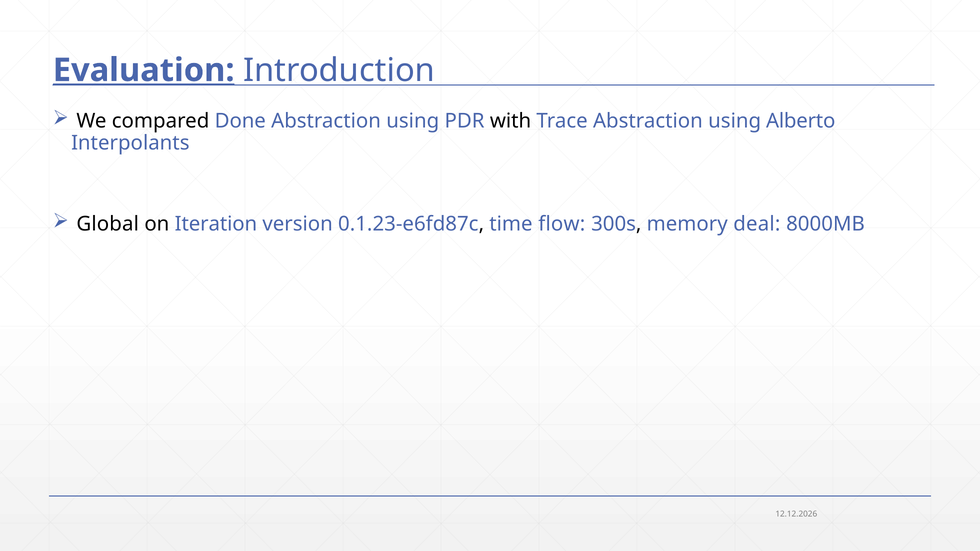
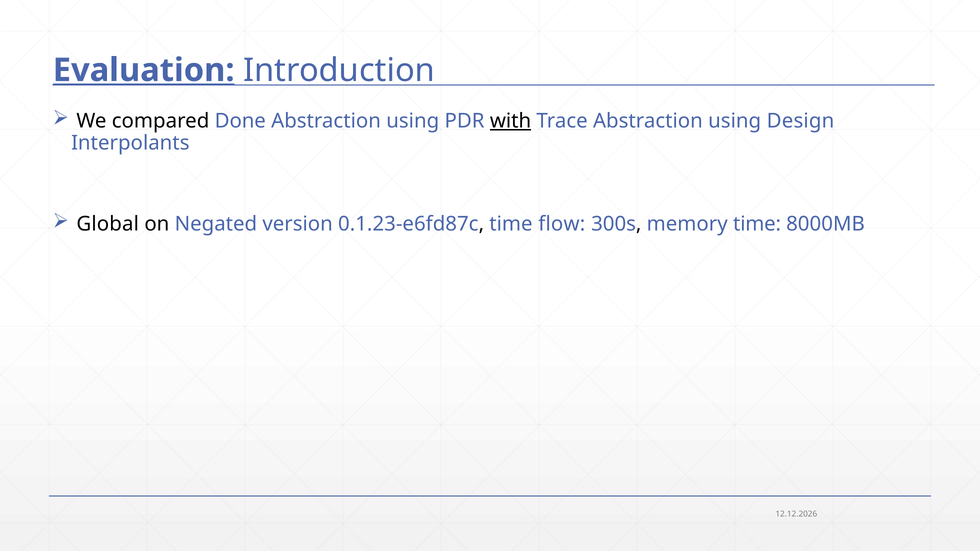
with underline: none -> present
Alberto: Alberto -> Design
Iteration: Iteration -> Negated
memory deal: deal -> time
